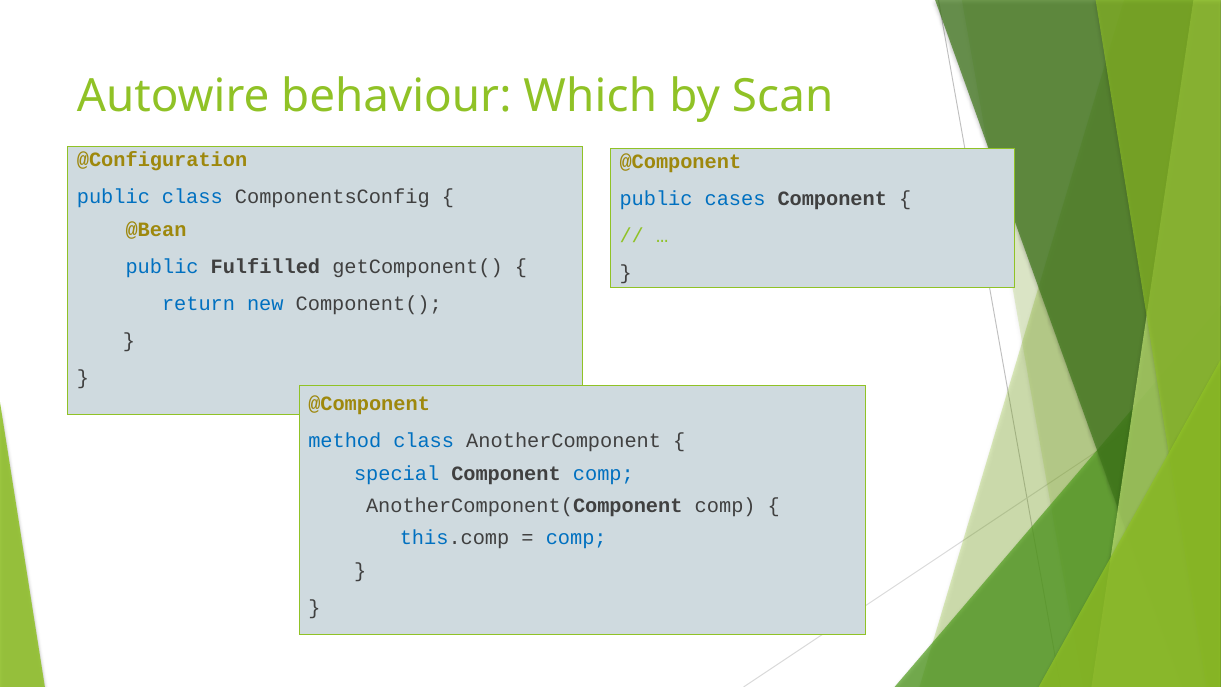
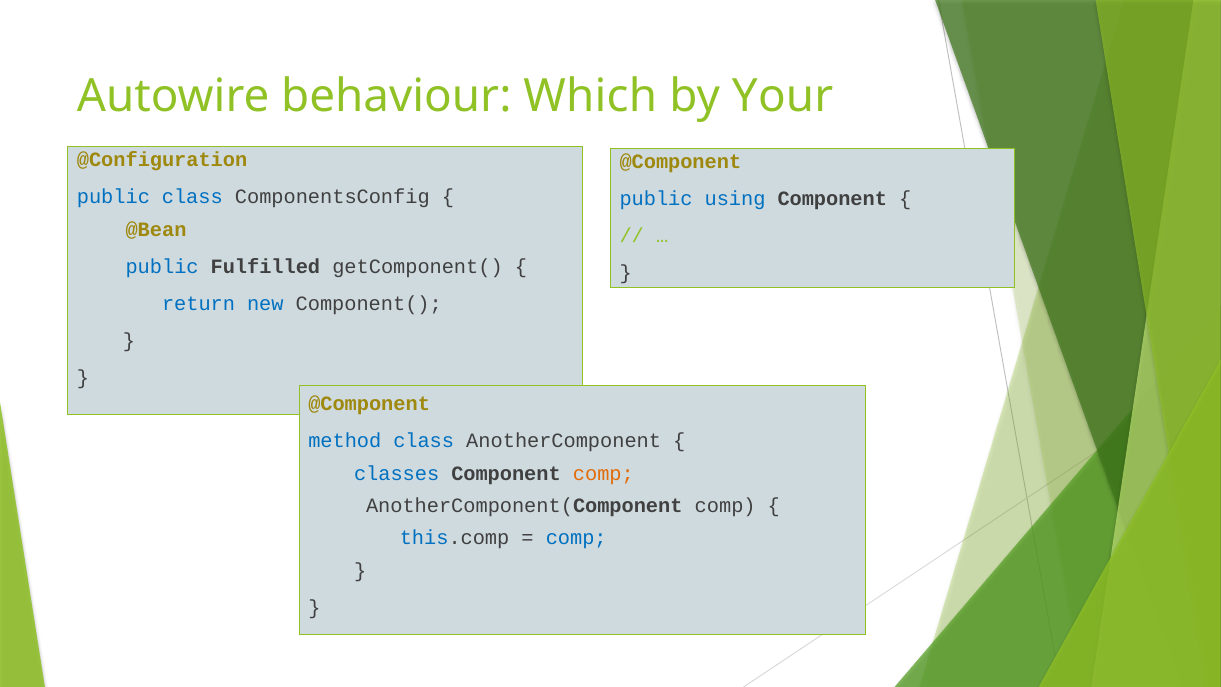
Scan: Scan -> Your
cases: cases -> using
special: special -> classes
comp at (603, 473) colour: blue -> orange
